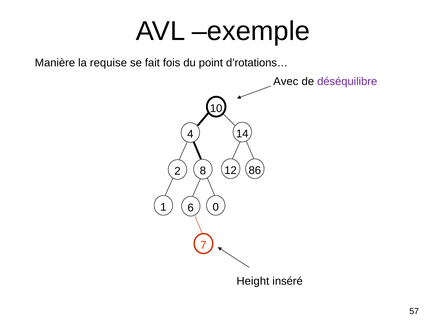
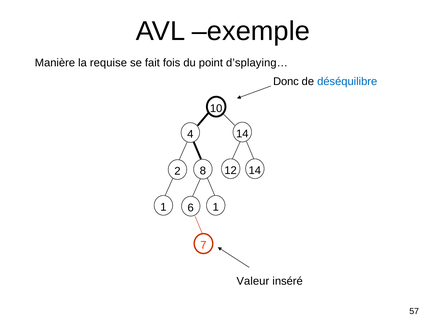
d’rotations…: d’rotations… -> d’splaying…
Avec: Avec -> Donc
déséquilibre colour: purple -> blue
8 86: 86 -> 14
1 0: 0 -> 1
Height: Height -> Valeur
